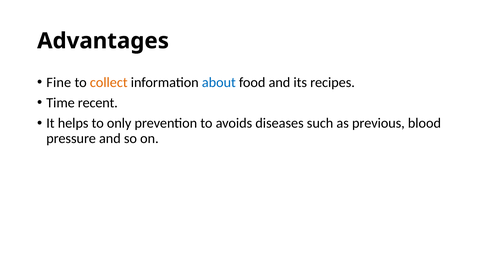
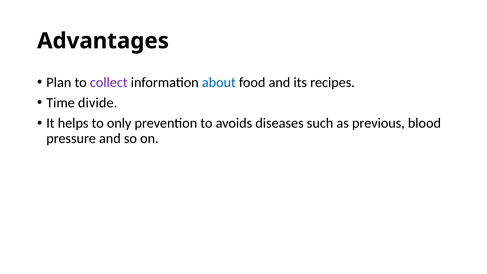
Fine: Fine -> Plan
collect colour: orange -> purple
recent: recent -> divide
